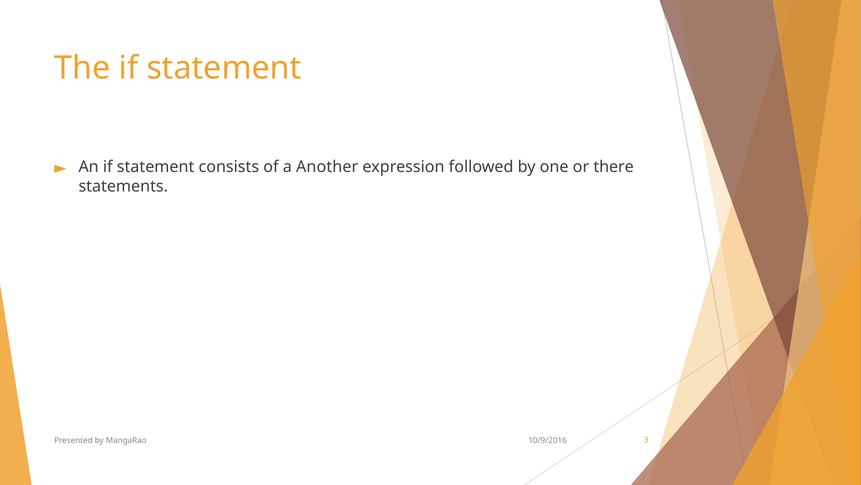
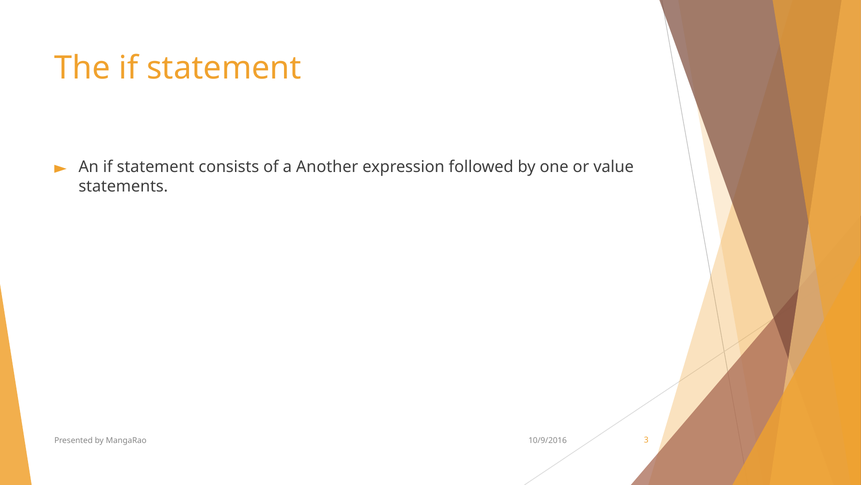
there: there -> value
